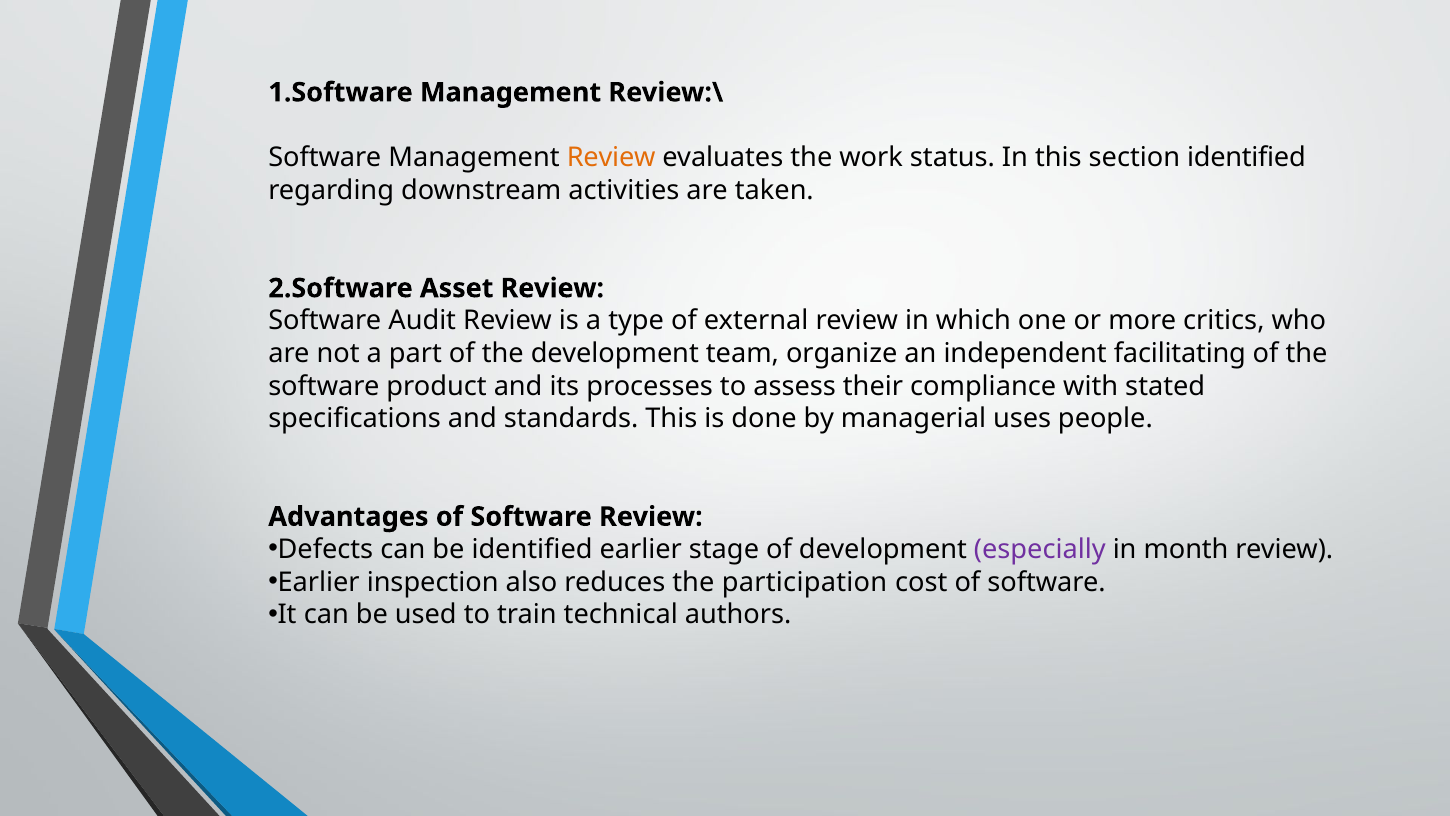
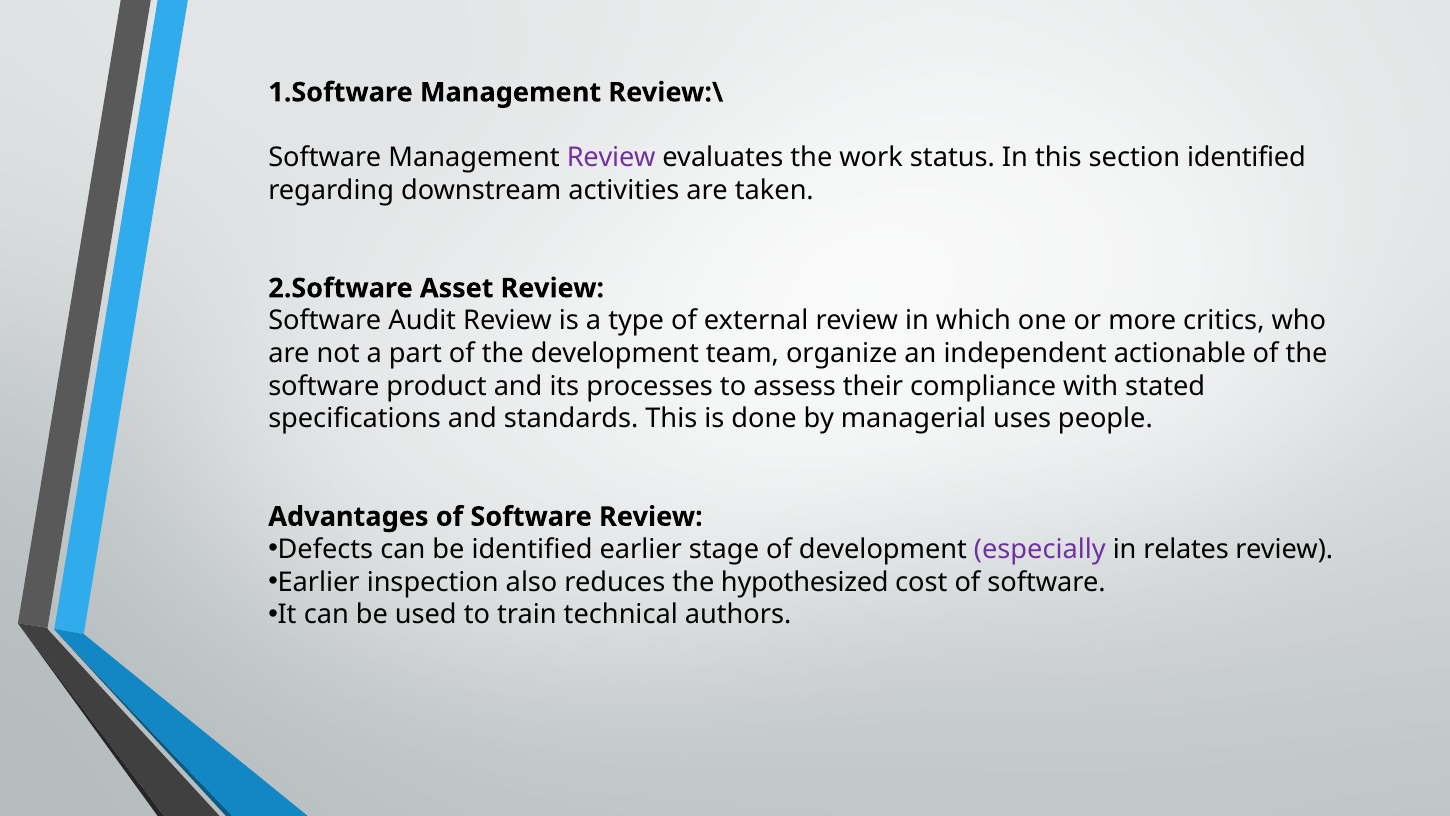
Review at (611, 158) colour: orange -> purple
facilitating: facilitating -> actionable
month: month -> relates
participation: participation -> hypothesized
